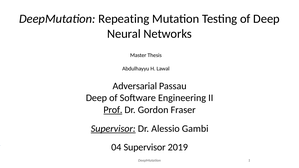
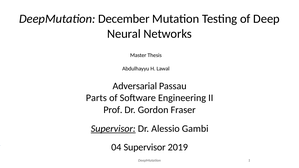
Repeating: Repeating -> December
Deep at (96, 98): Deep -> Parts
Prof underline: present -> none
